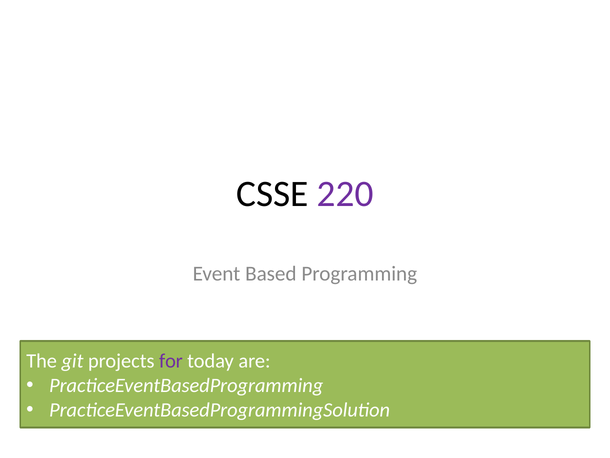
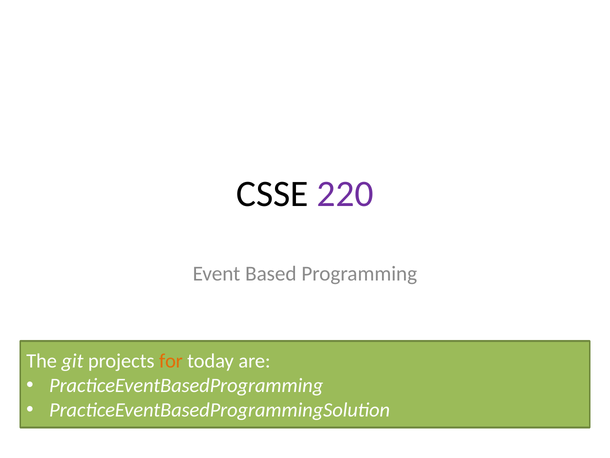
for colour: purple -> orange
